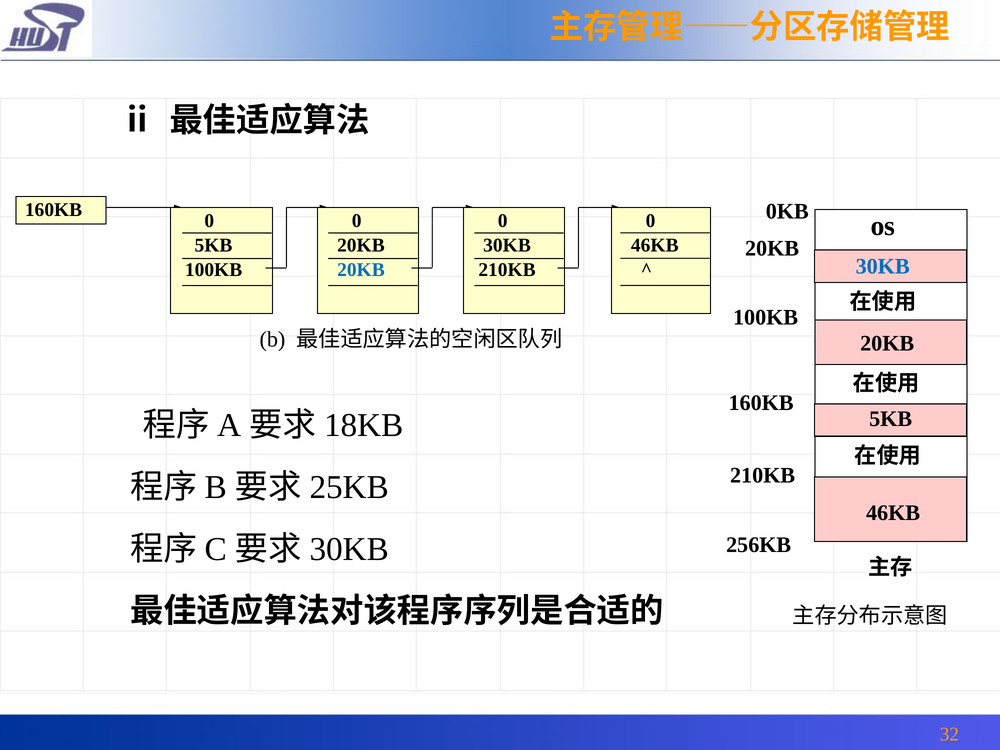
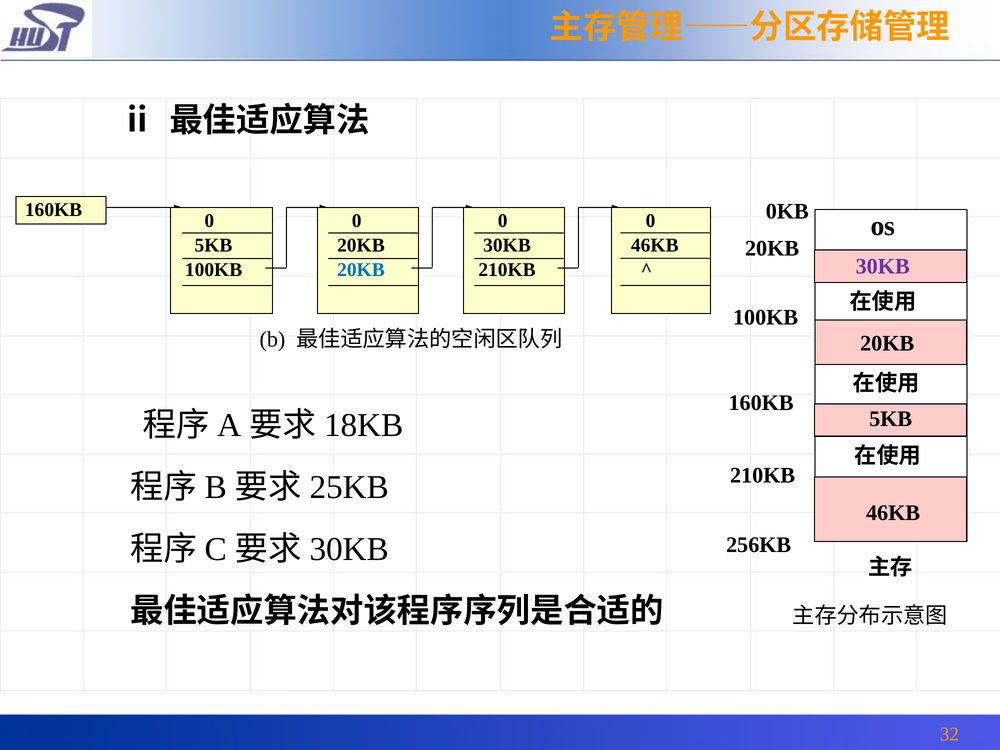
30KB at (883, 266) colour: blue -> purple
